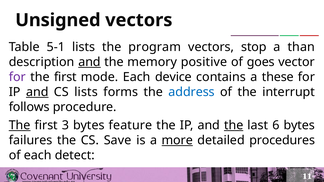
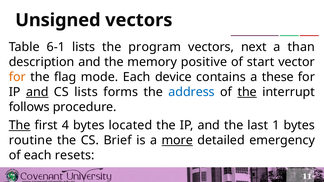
5-1: 5-1 -> 6-1
stop: stop -> next
and at (89, 62) underline: present -> none
goes: goes -> start
for at (17, 77) colour: purple -> orange
first at (65, 77): first -> flag
the at (247, 92) underline: none -> present
3: 3 -> 4
feature: feature -> located
the at (234, 125) underline: present -> none
6: 6 -> 1
failures: failures -> routine
Save: Save -> Brief
procedures: procedures -> emergency
detect: detect -> resets
